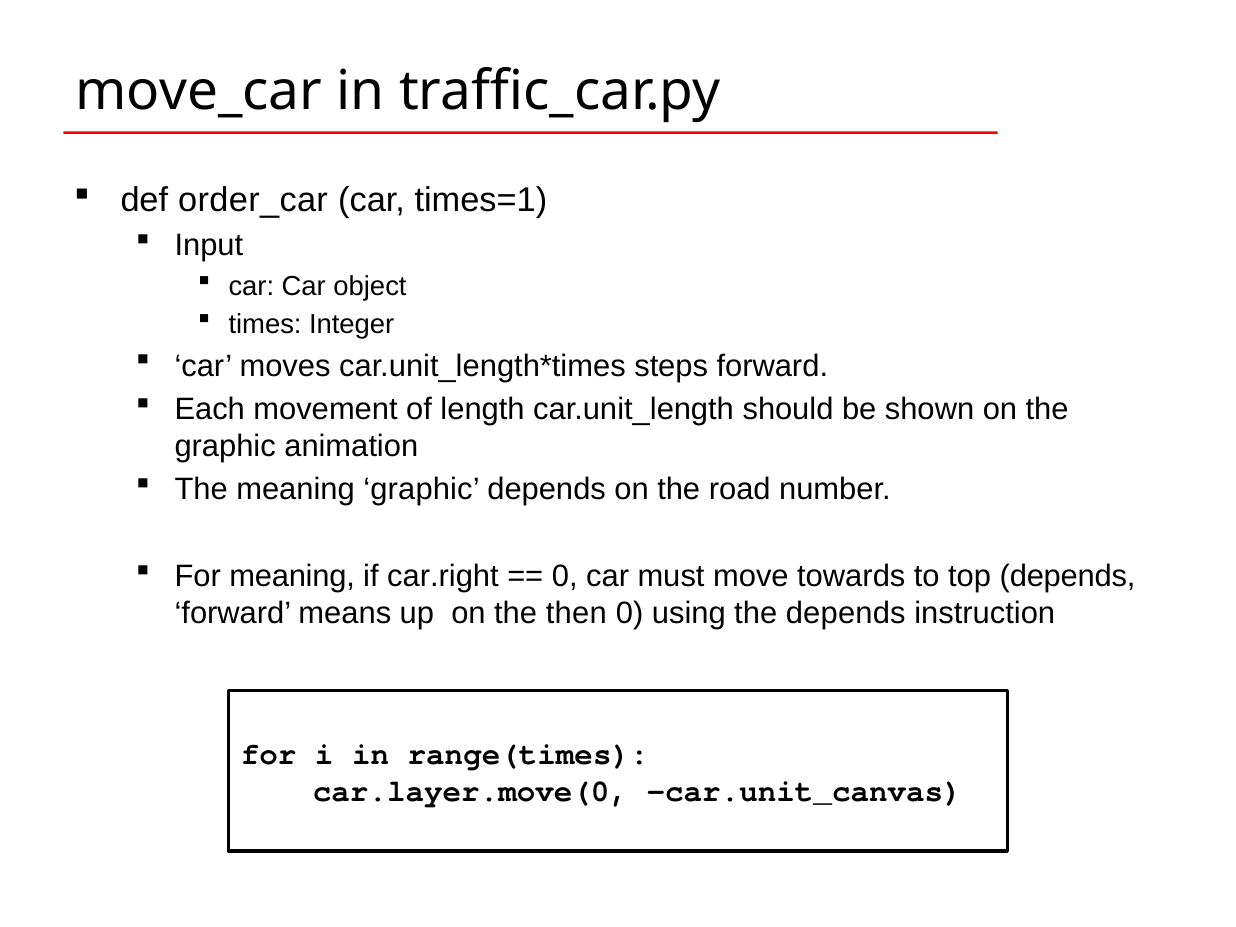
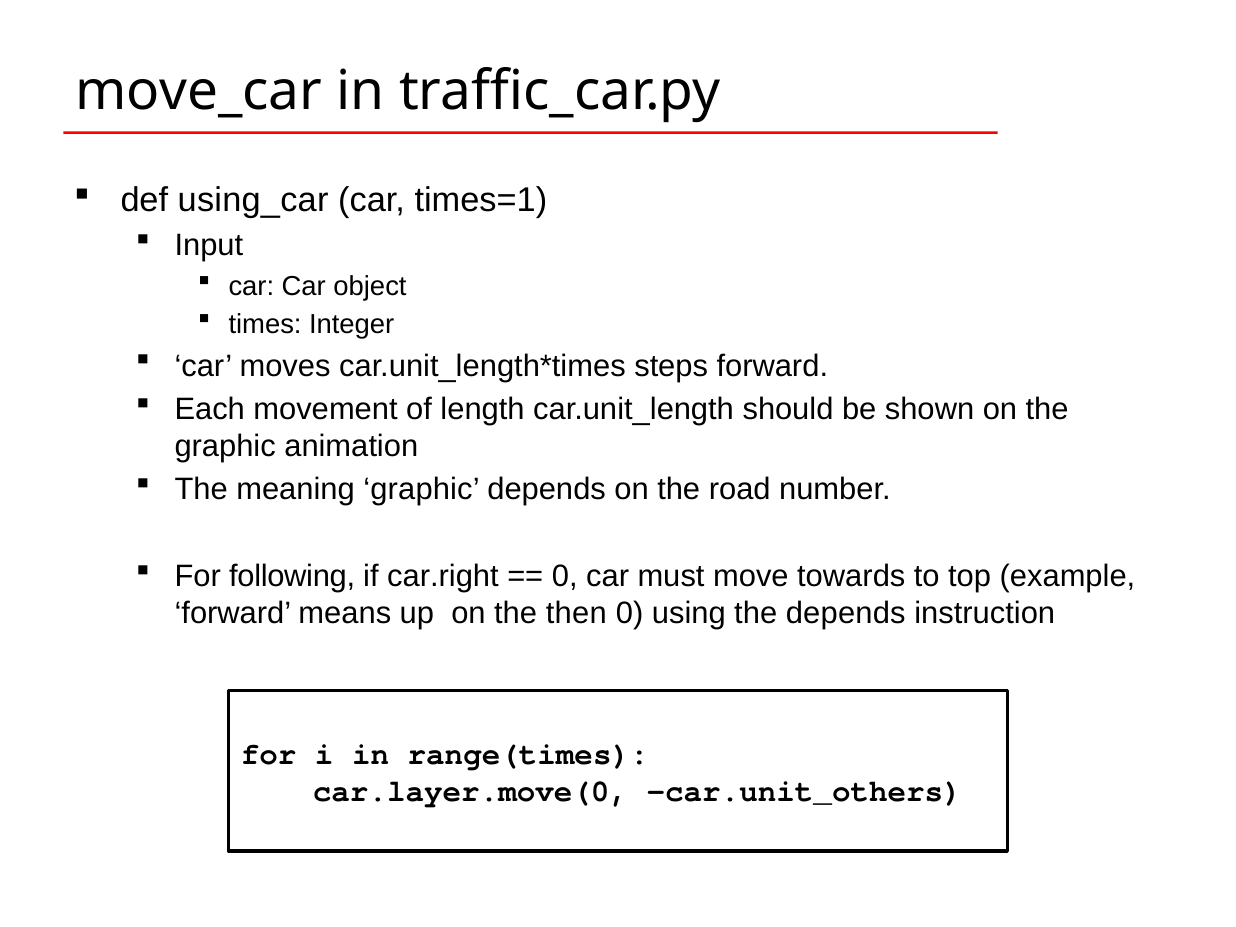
order_car: order_car -> using_car
For meaning: meaning -> following
top depends: depends -> example
car.unit_canvas: car.unit_canvas -> car.unit_others
